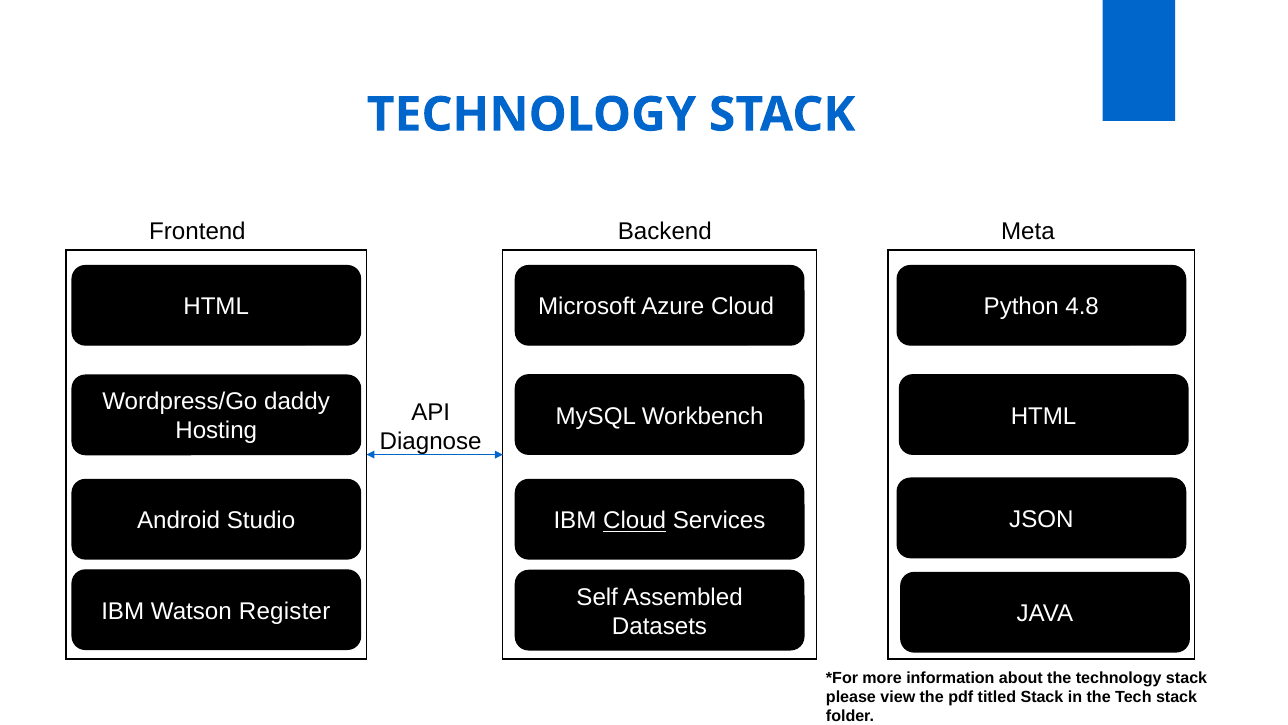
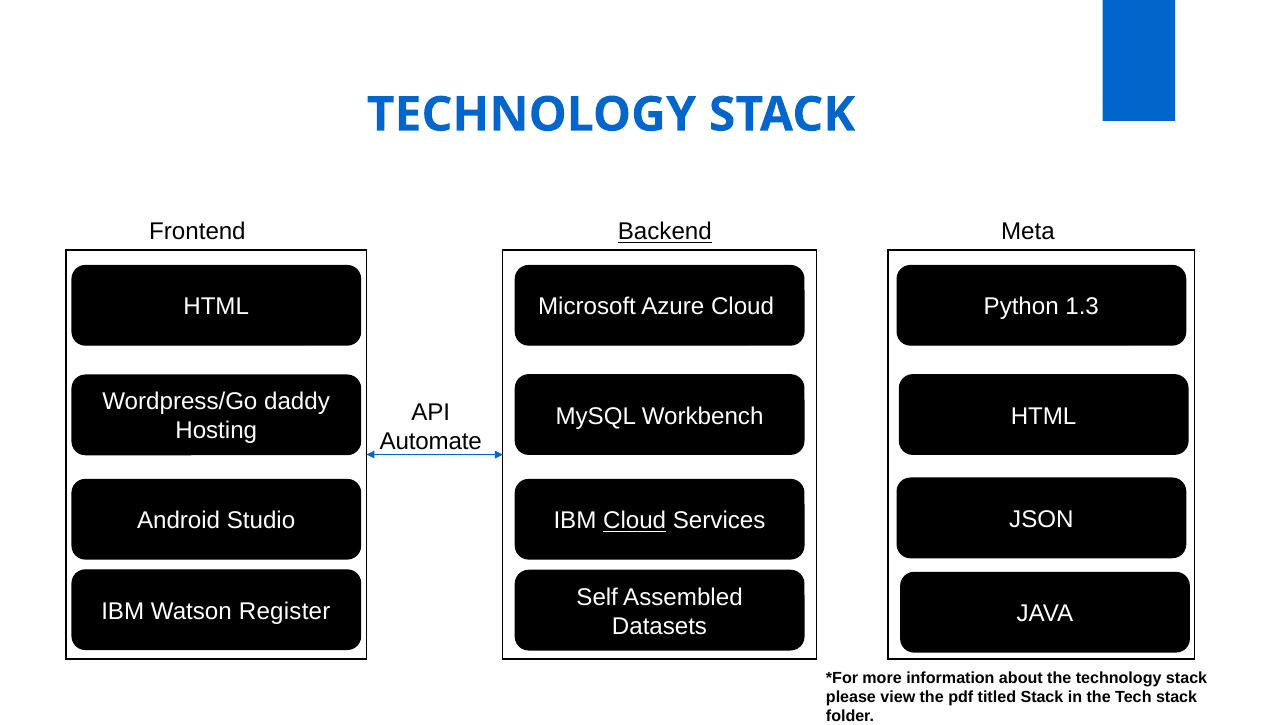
Backend underline: none -> present
4.8: 4.8 -> 1.3
Diagnose: Diagnose -> Automate
